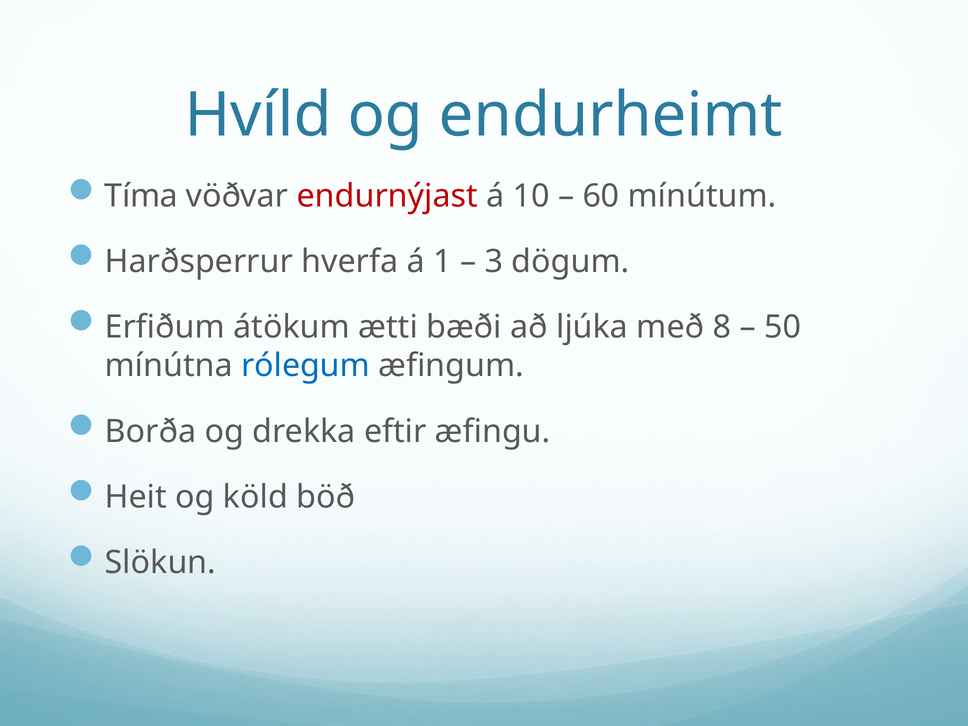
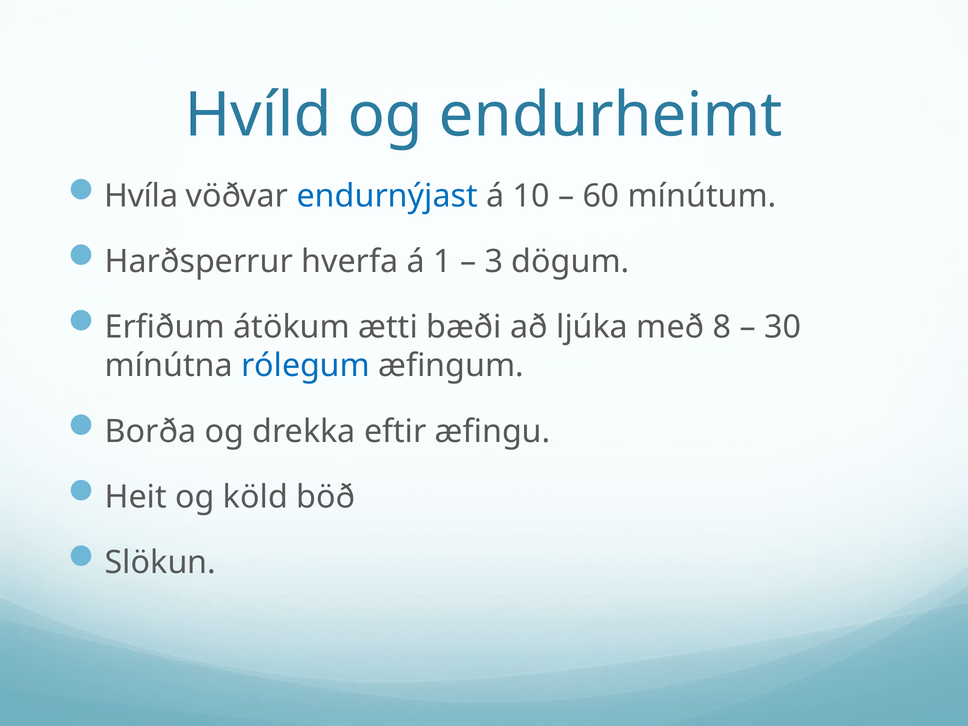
Tíma: Tíma -> Hvíla
endurnýjast colour: red -> blue
50: 50 -> 30
